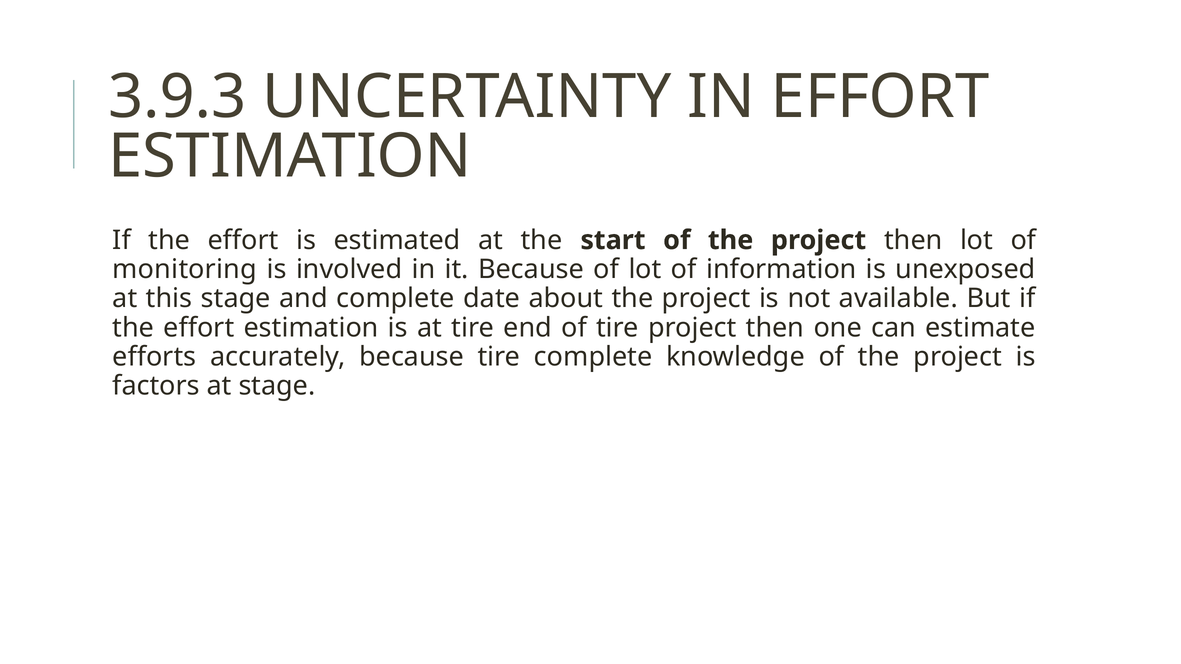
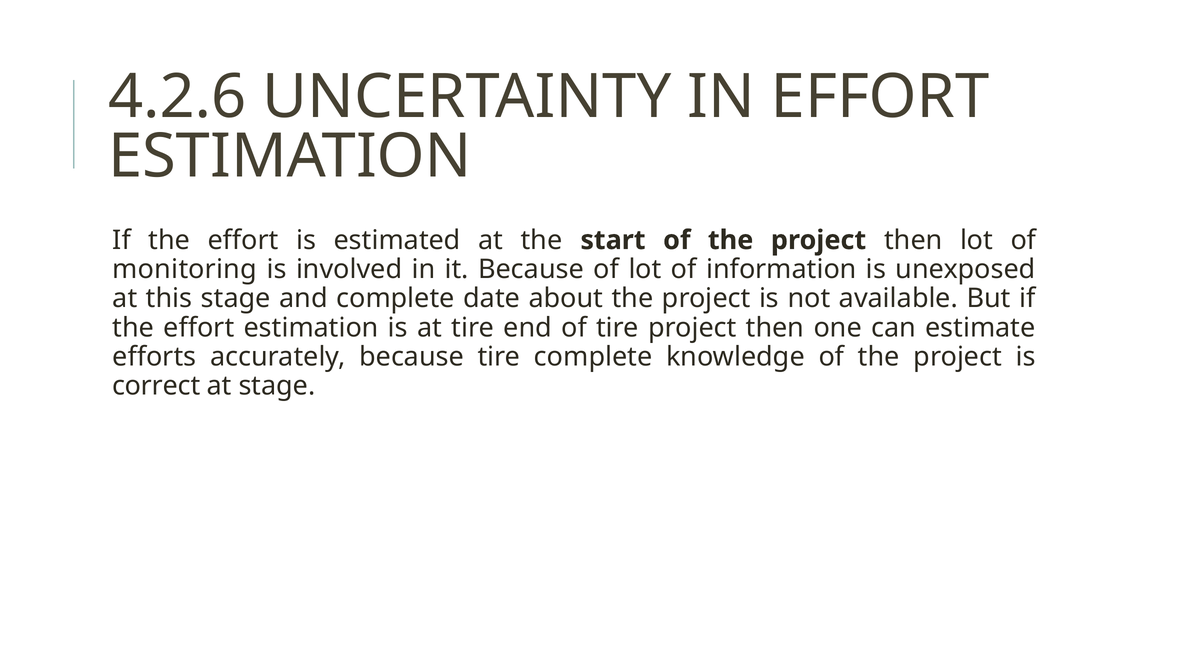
3.9.3: 3.9.3 -> 4.2.6
factors: factors -> correct
